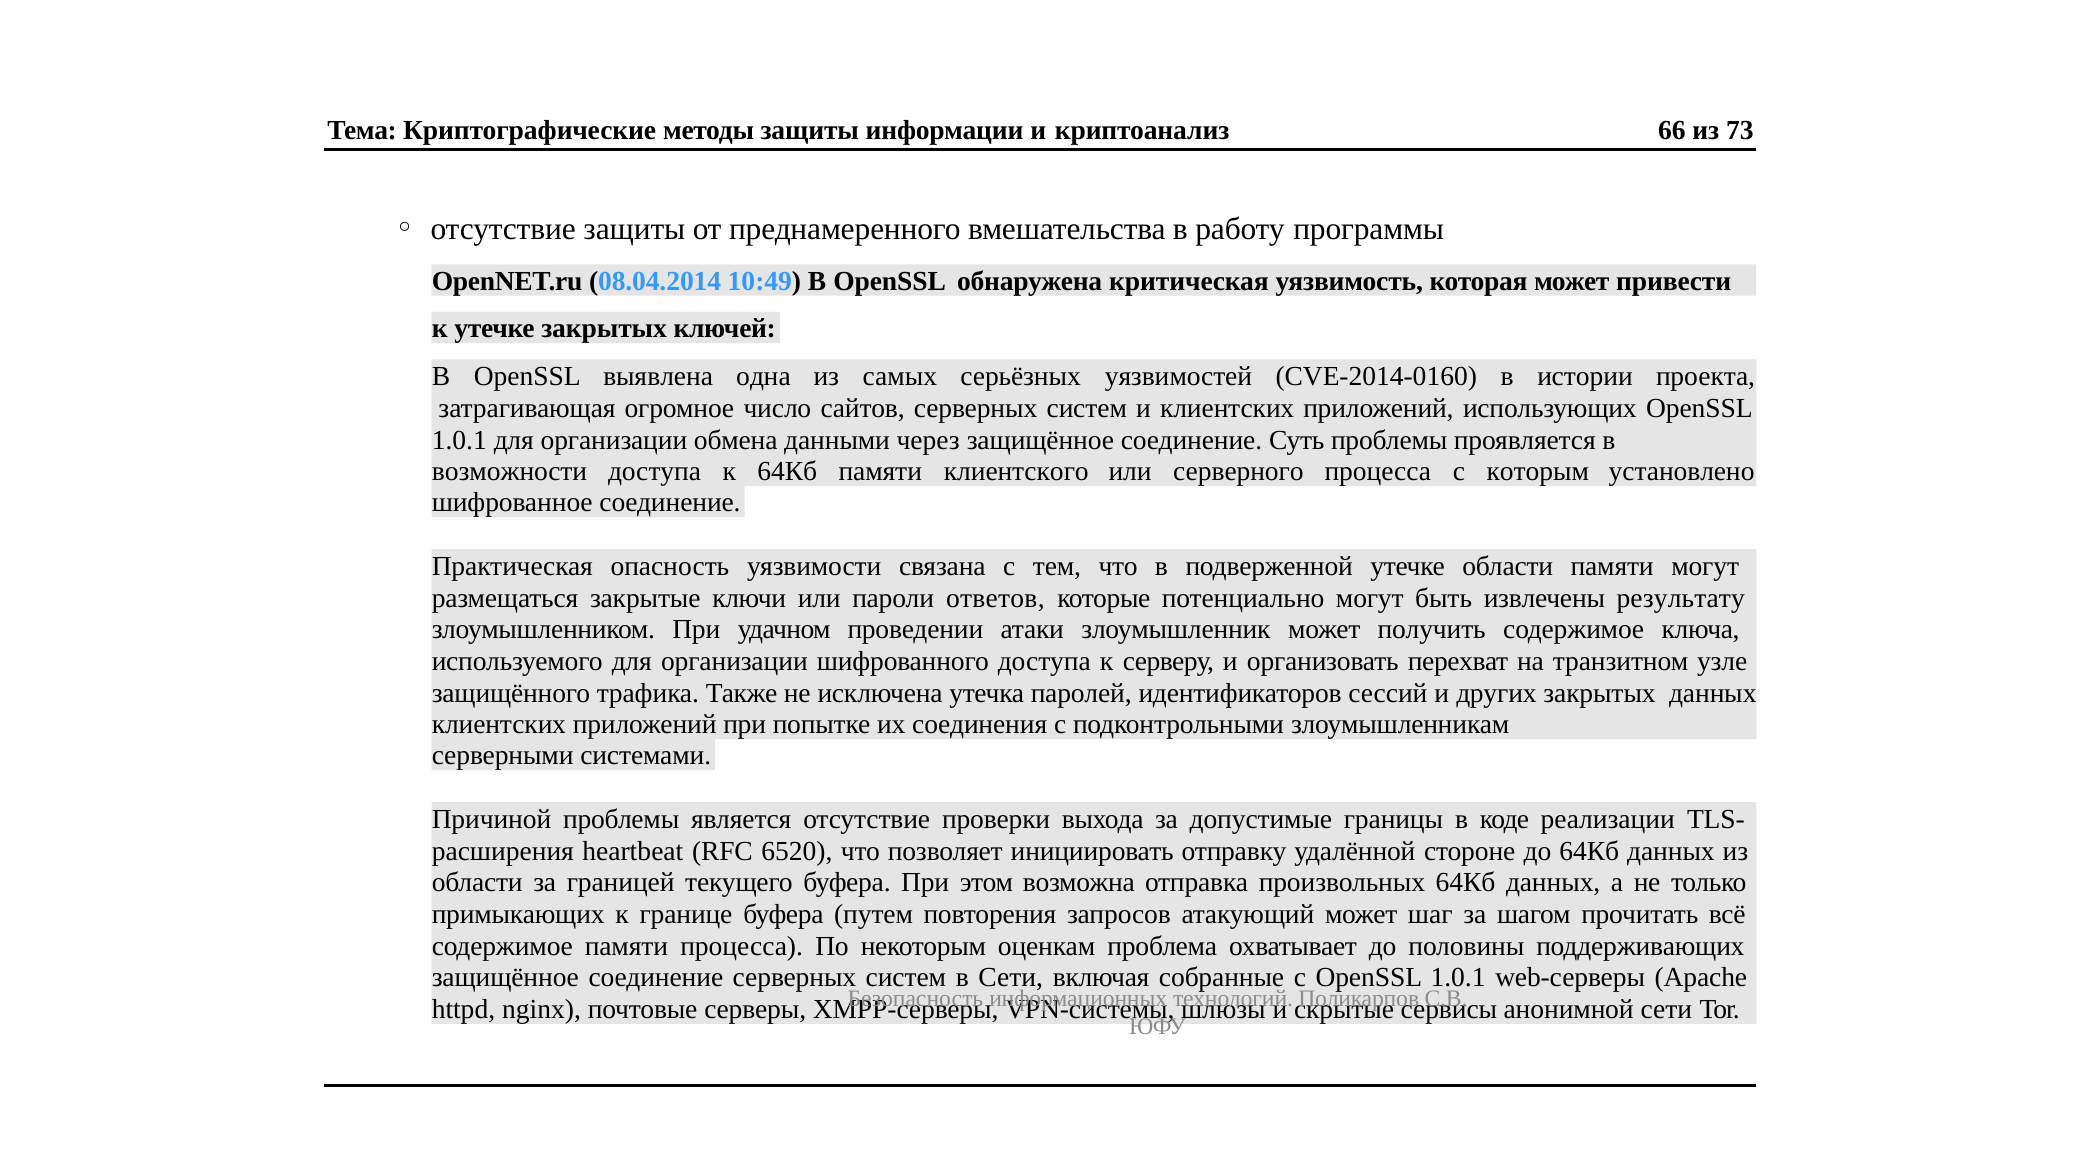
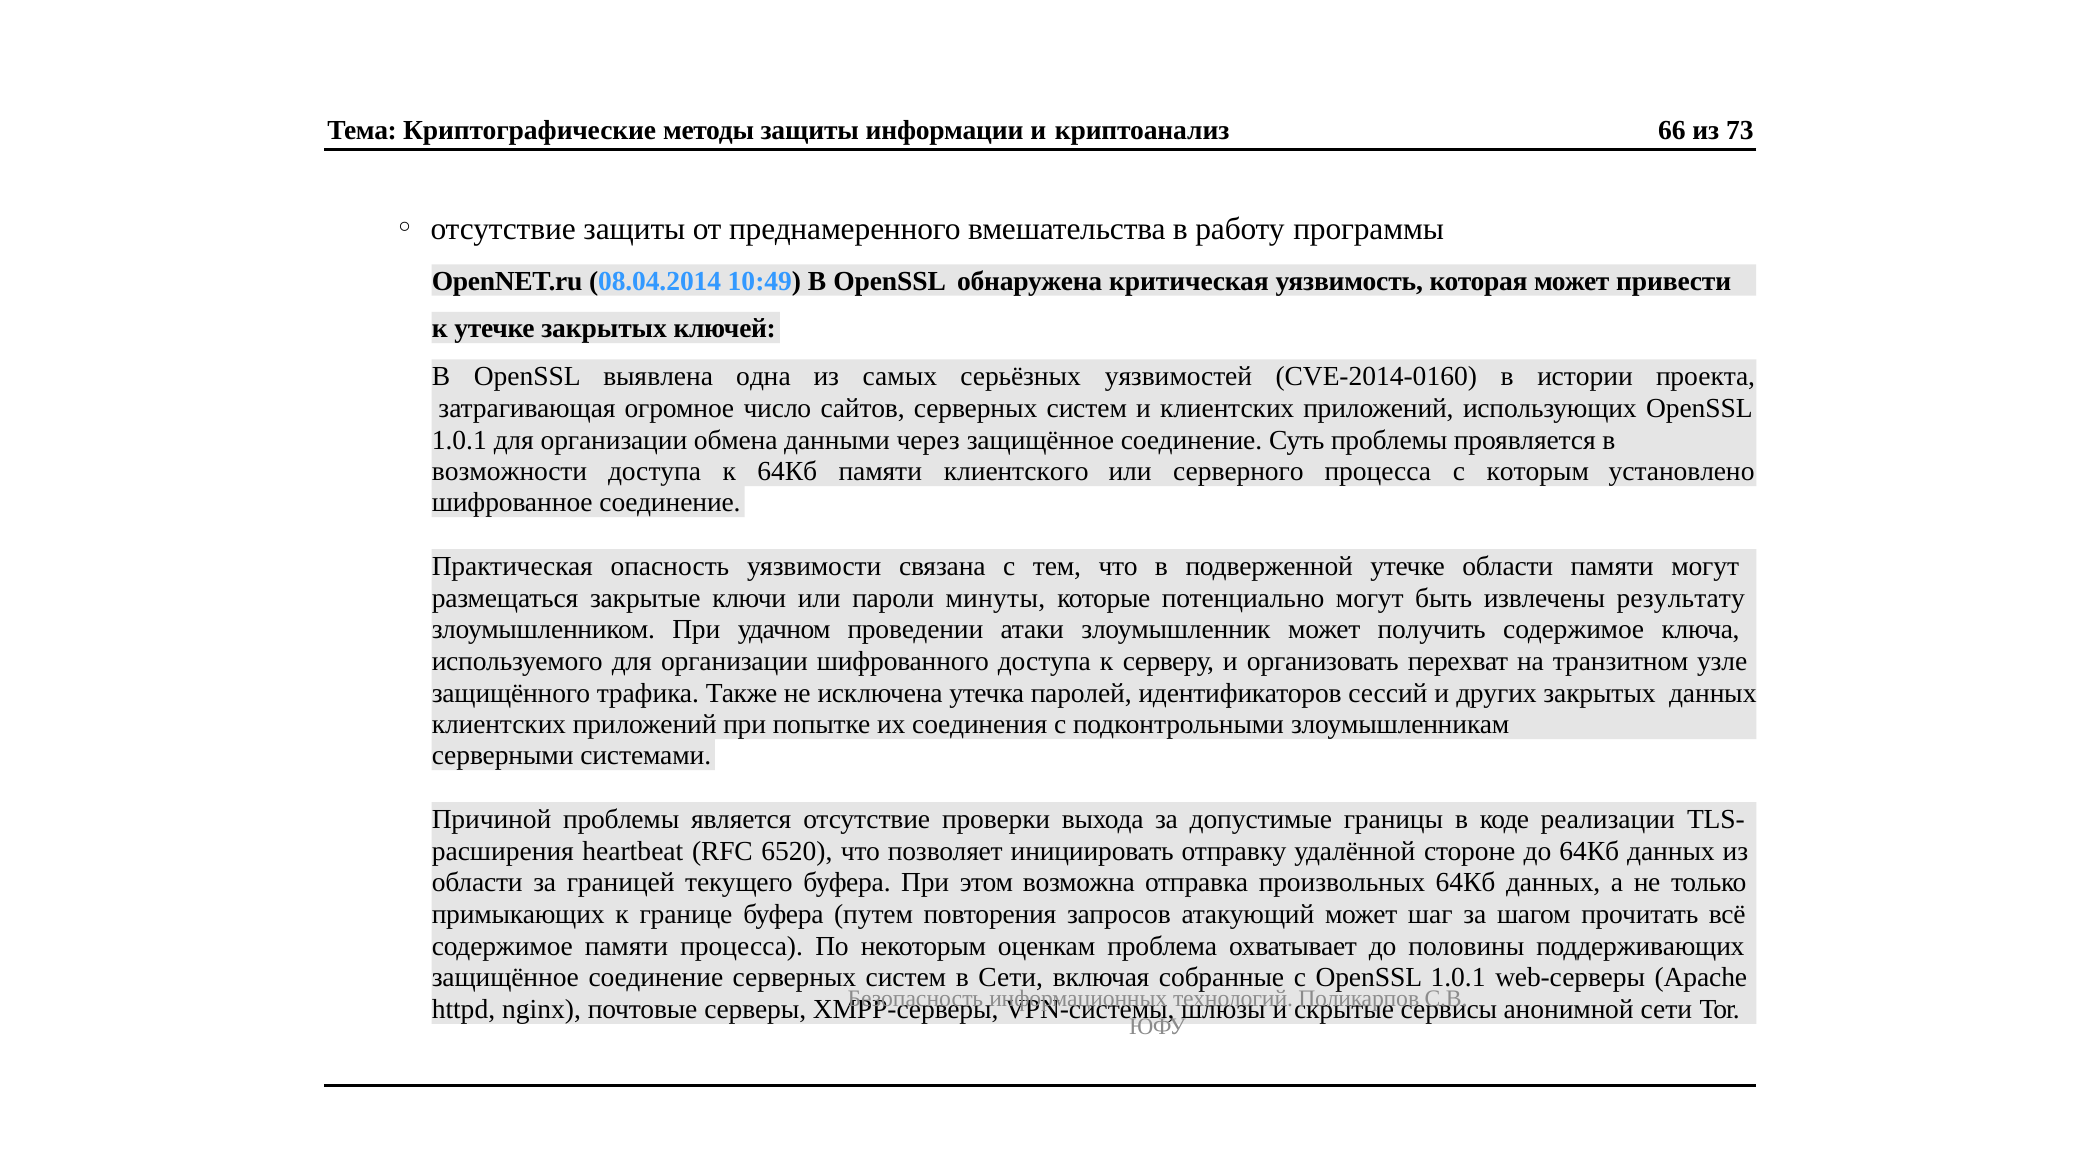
ответов: ответов -> минуты
